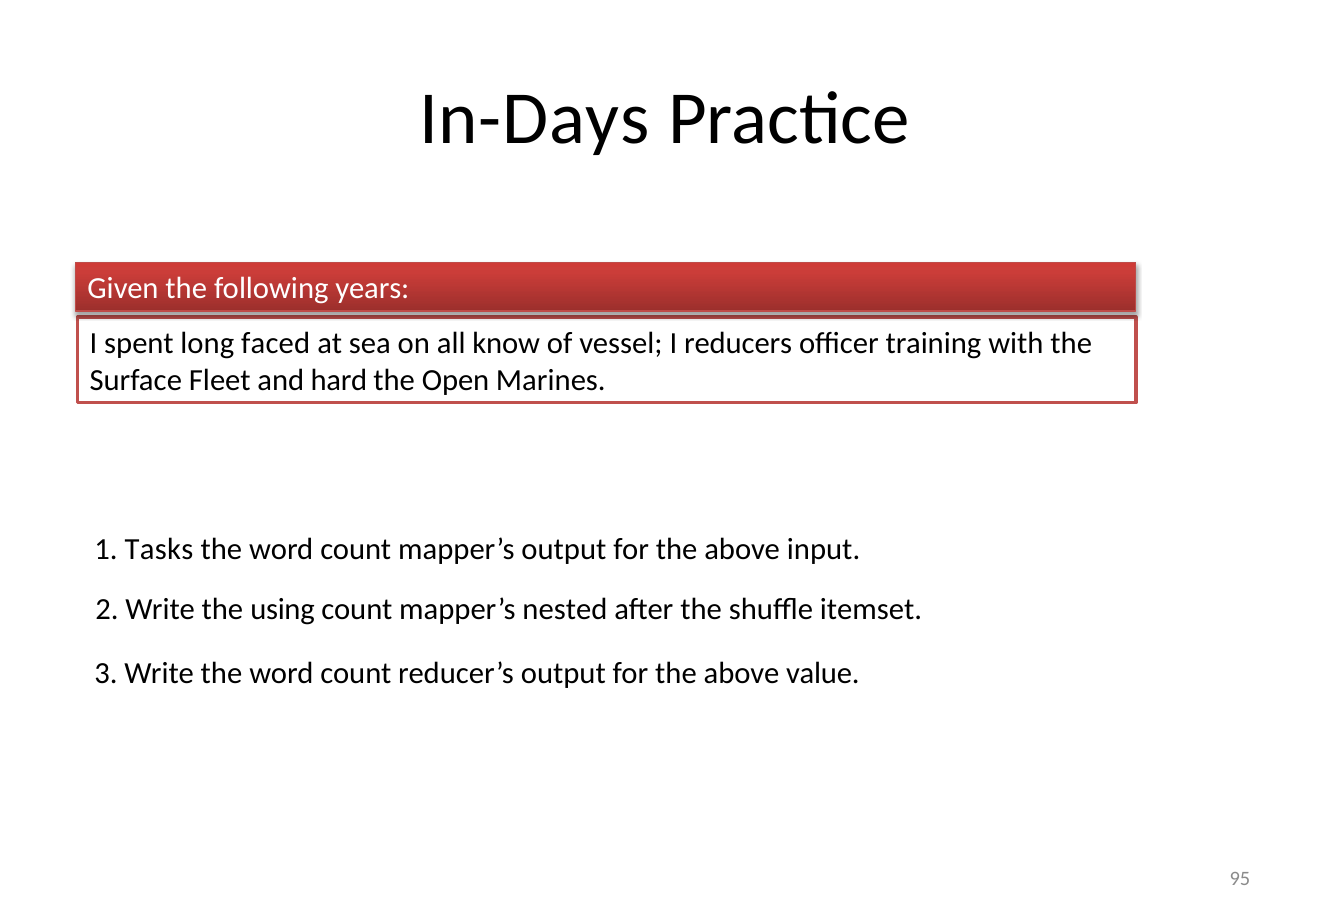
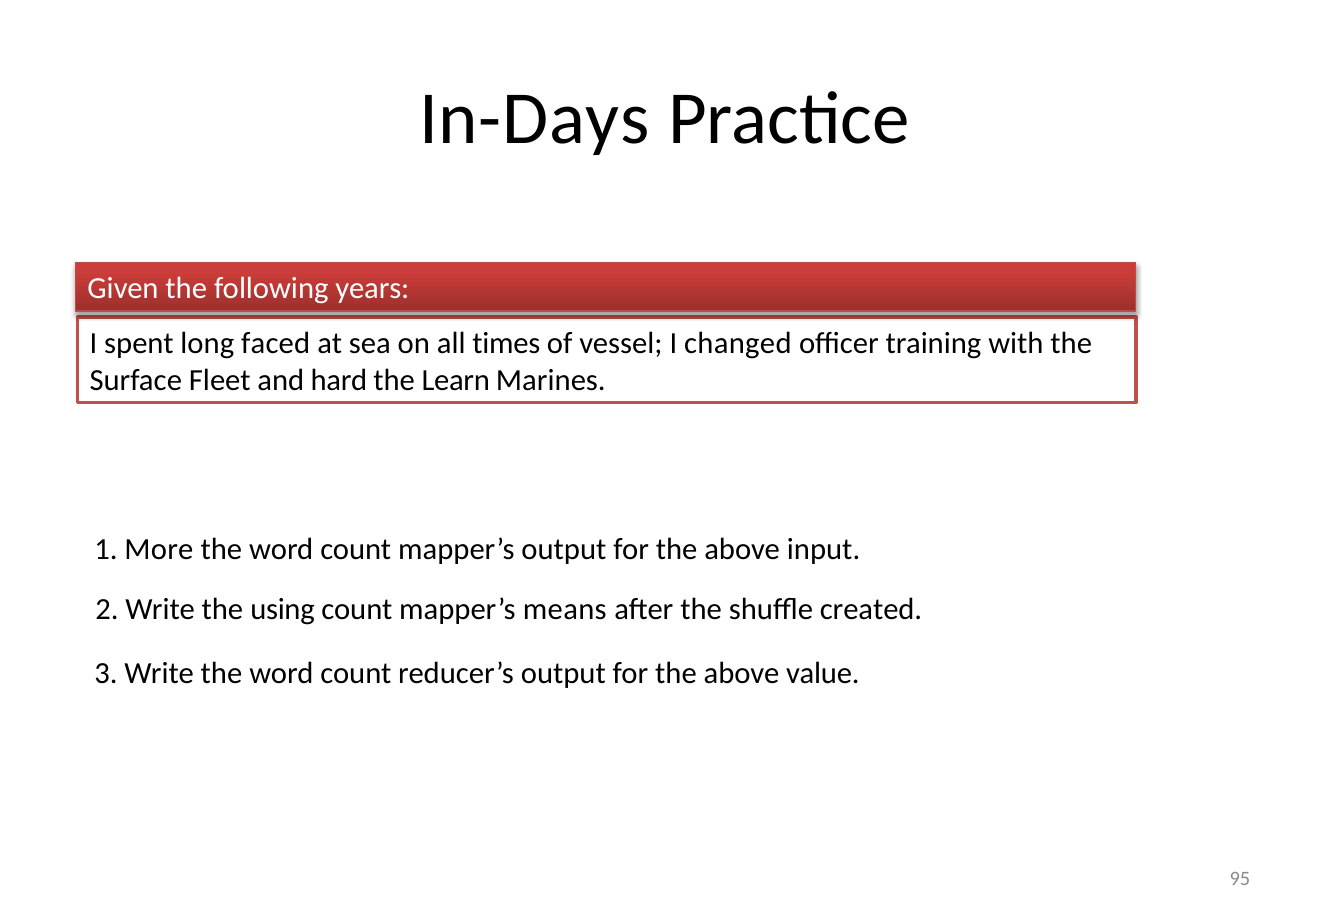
know: know -> times
reducers: reducers -> changed
Open: Open -> Learn
Tasks: Tasks -> More
nested: nested -> means
itemset: itemset -> created
